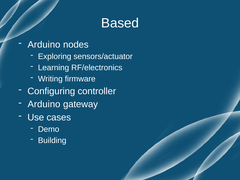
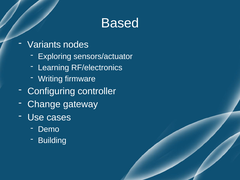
Arduino at (44, 45): Arduino -> Variants
Arduino at (44, 104): Arduino -> Change
